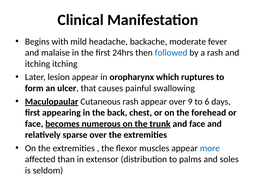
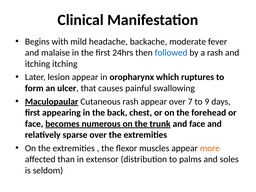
9: 9 -> 7
6: 6 -> 9
more colour: blue -> orange
